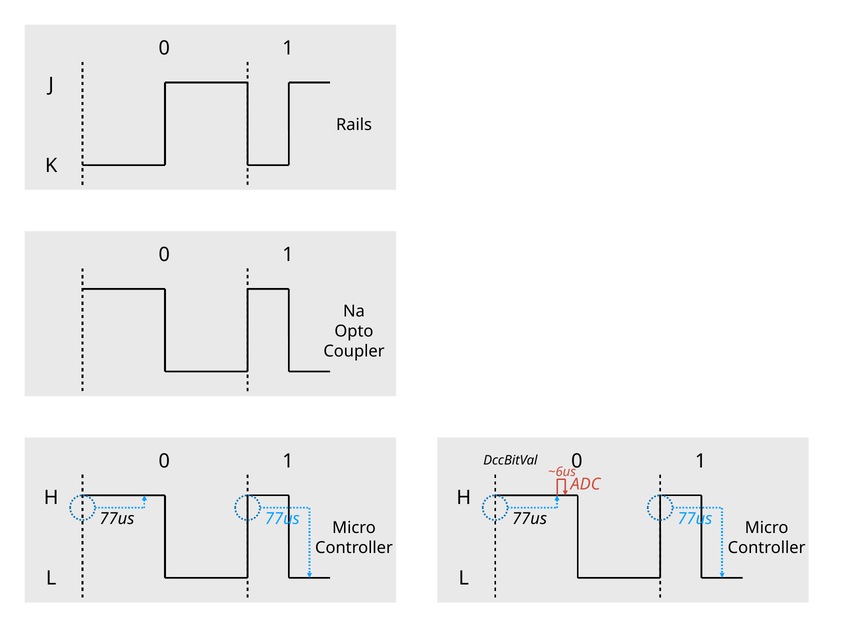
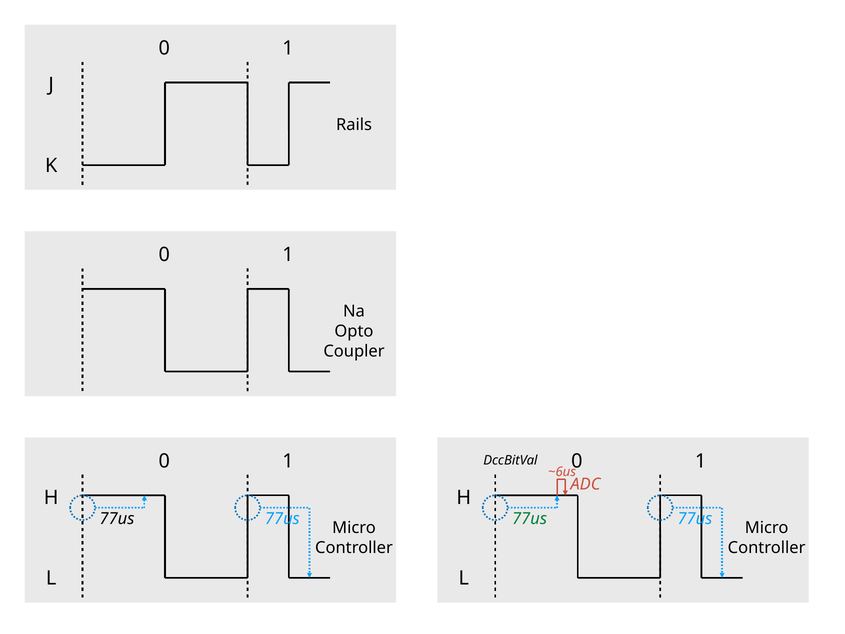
77us at (530, 519) colour: black -> green
